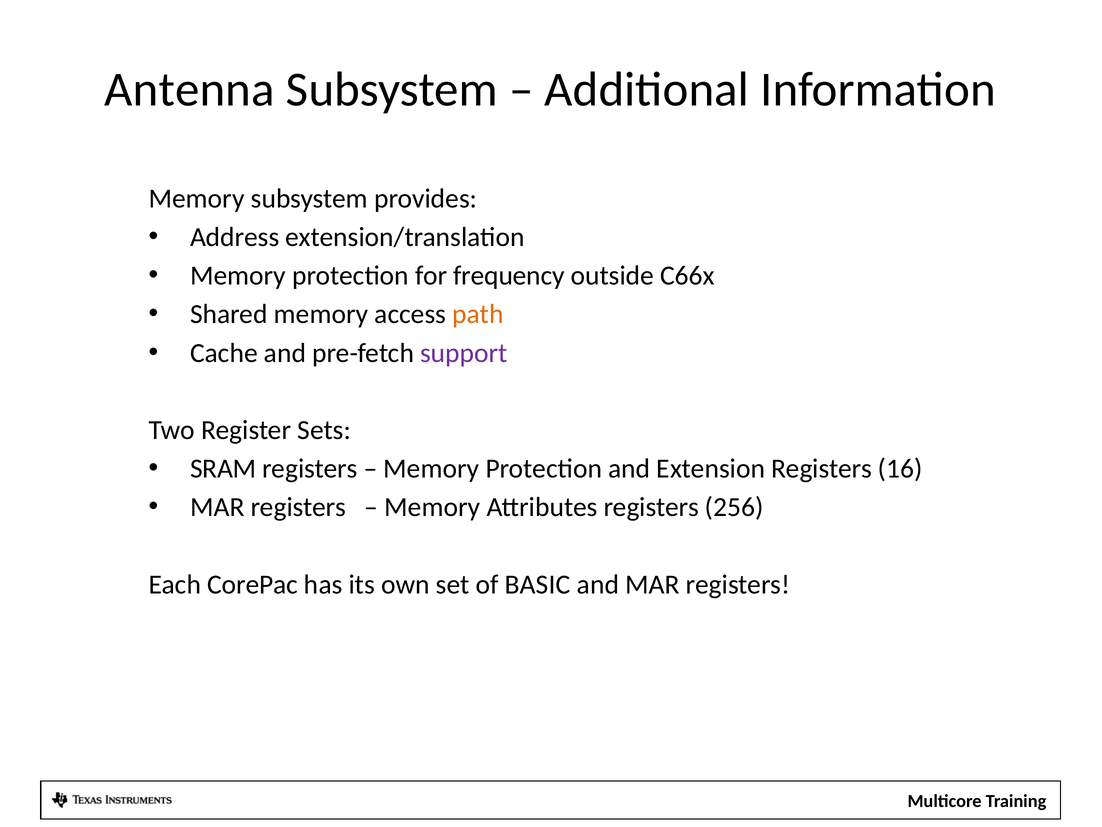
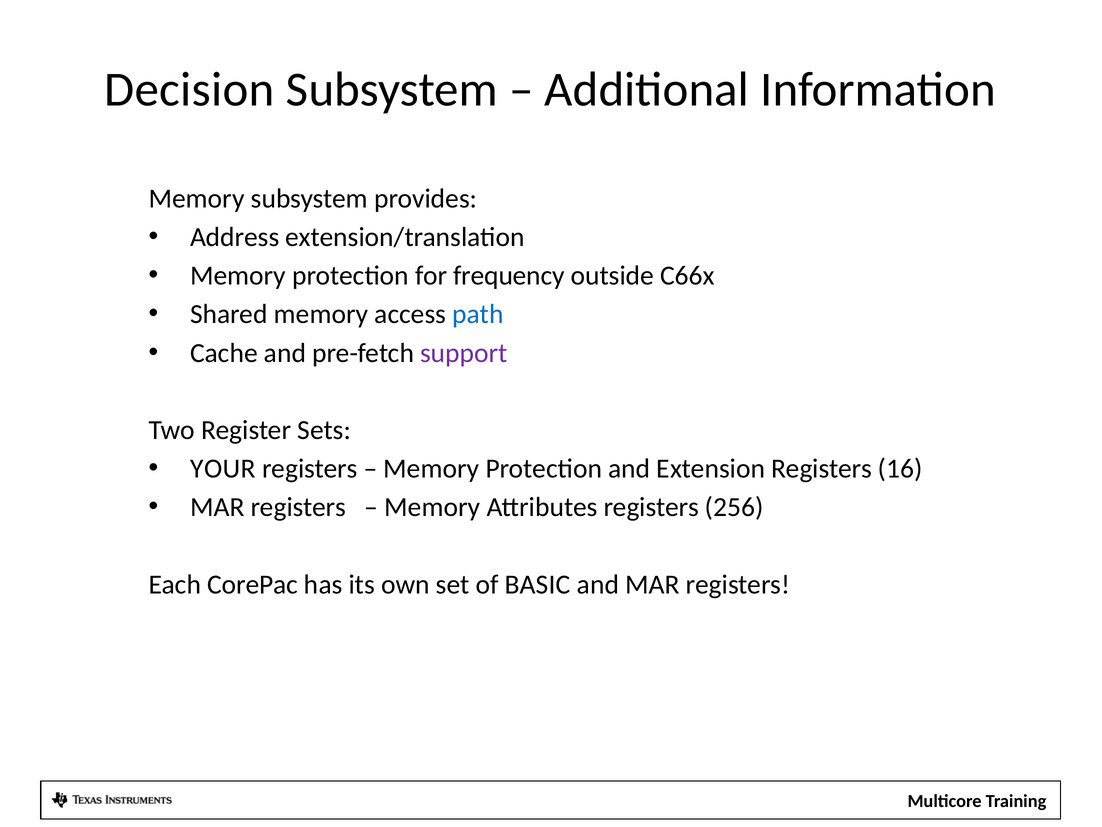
Antenna: Antenna -> Decision
path colour: orange -> blue
SRAM: SRAM -> YOUR
